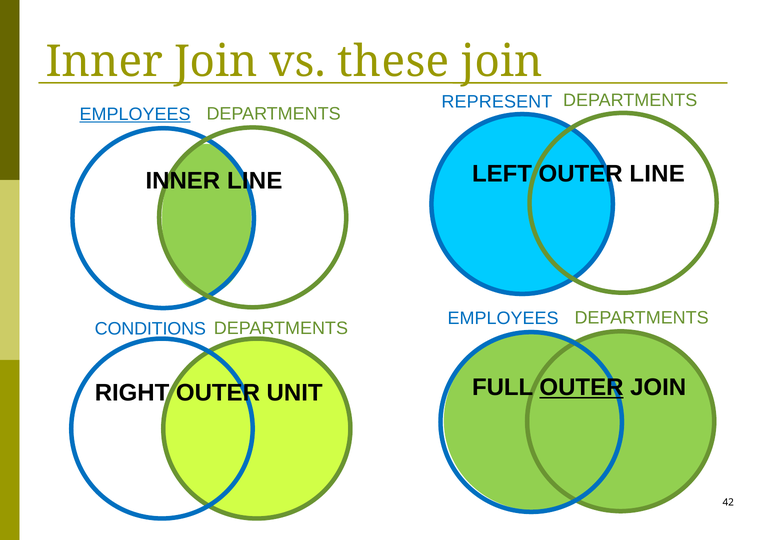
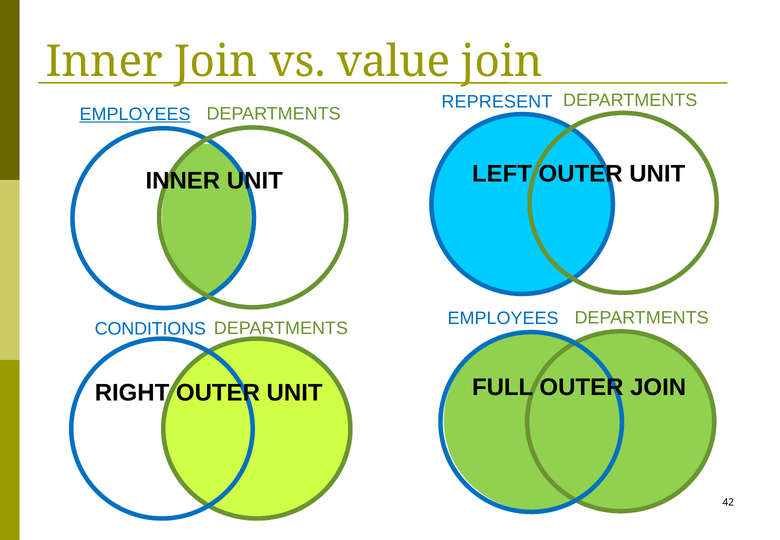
these: these -> value
LEFT OUTER LINE: LINE -> UNIT
INNER LINE: LINE -> UNIT
OUTER at (581, 388) underline: present -> none
